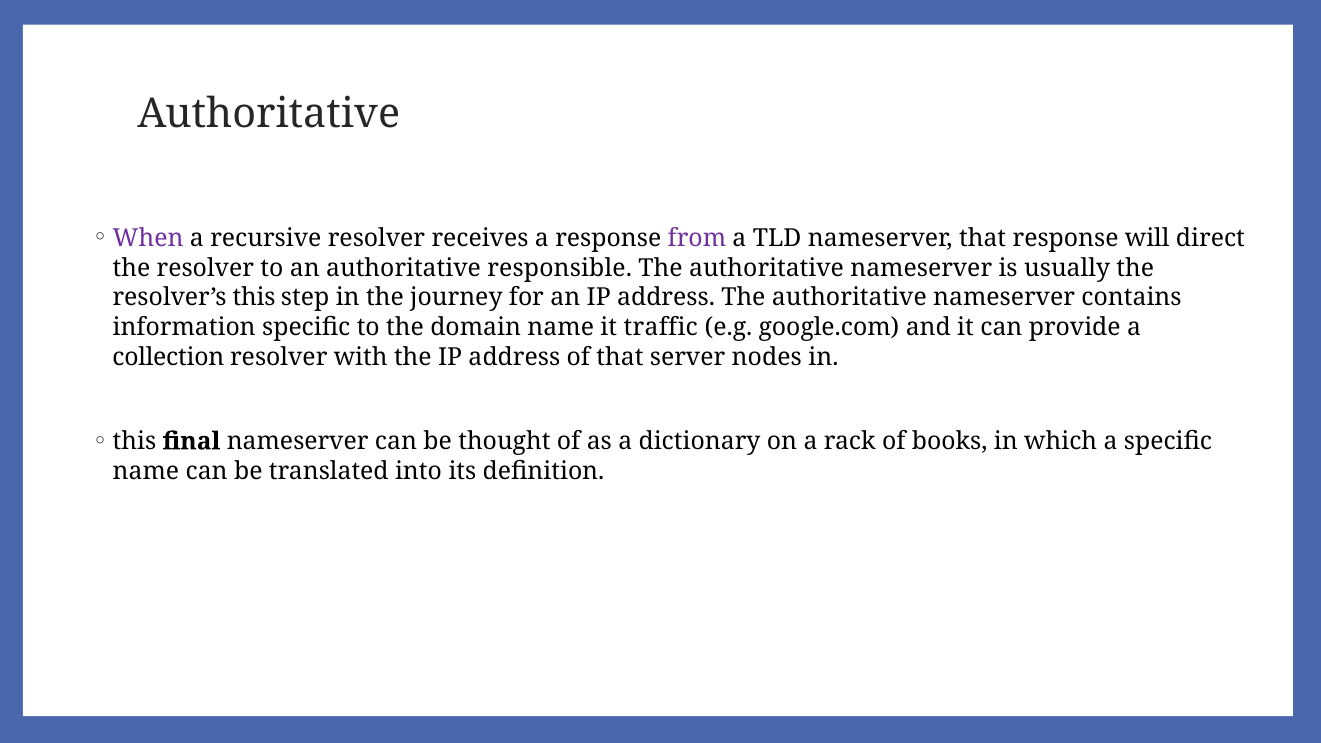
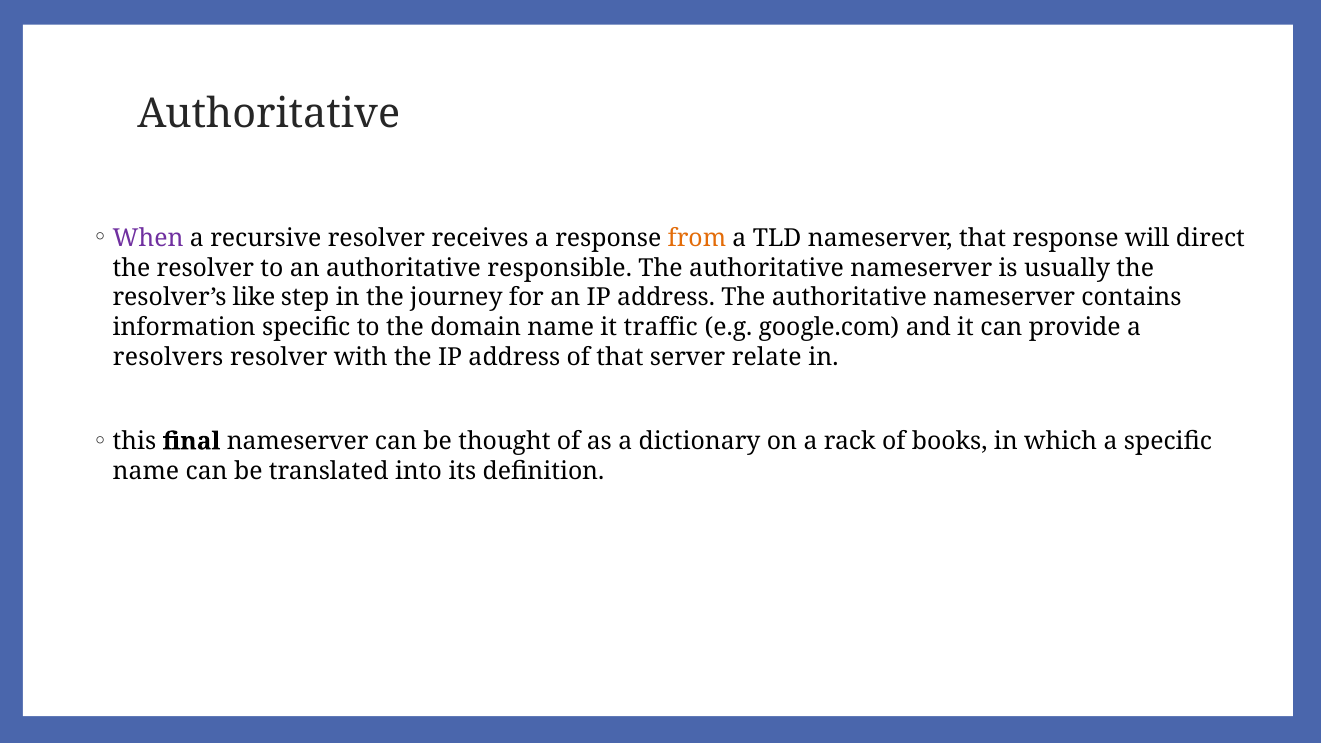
from colour: purple -> orange
resolver’s this: this -> like
collection: collection -> resolvers
nodes: nodes -> relate
